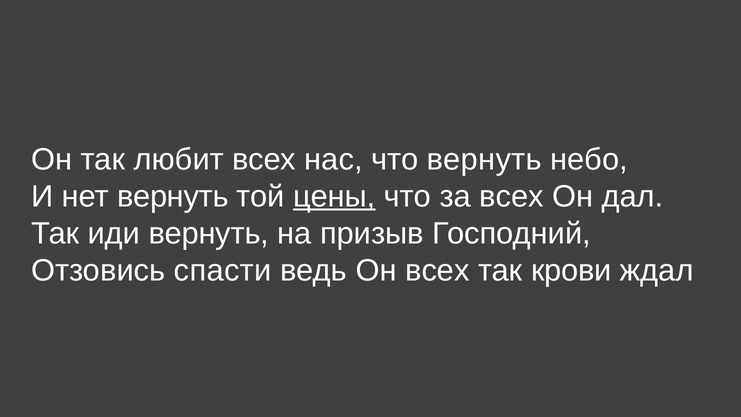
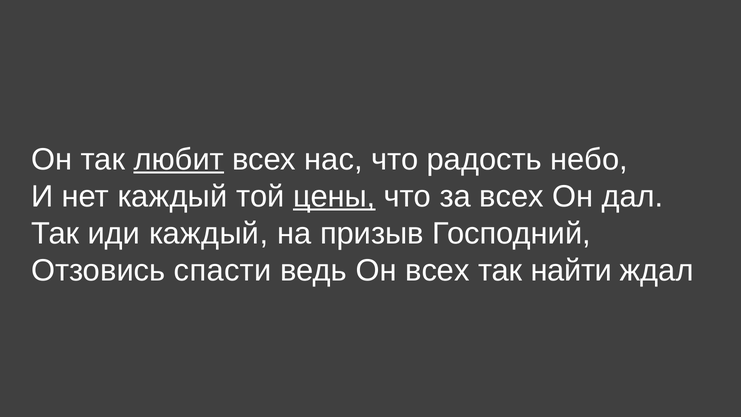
любит underline: none -> present
что вернуть: вернуть -> радость
нет вернуть: вернуть -> каждый
иди вернуть: вернуть -> каждый
крови: крови -> найти
